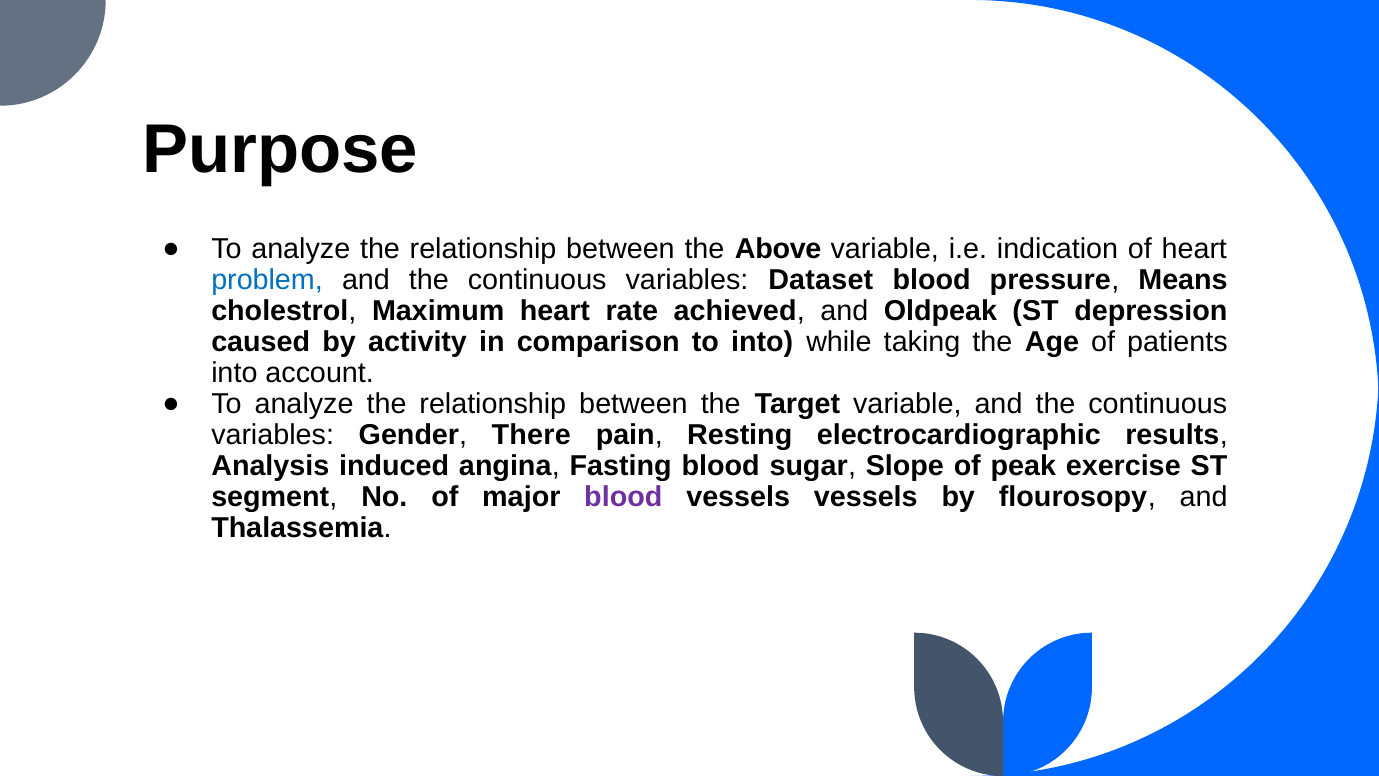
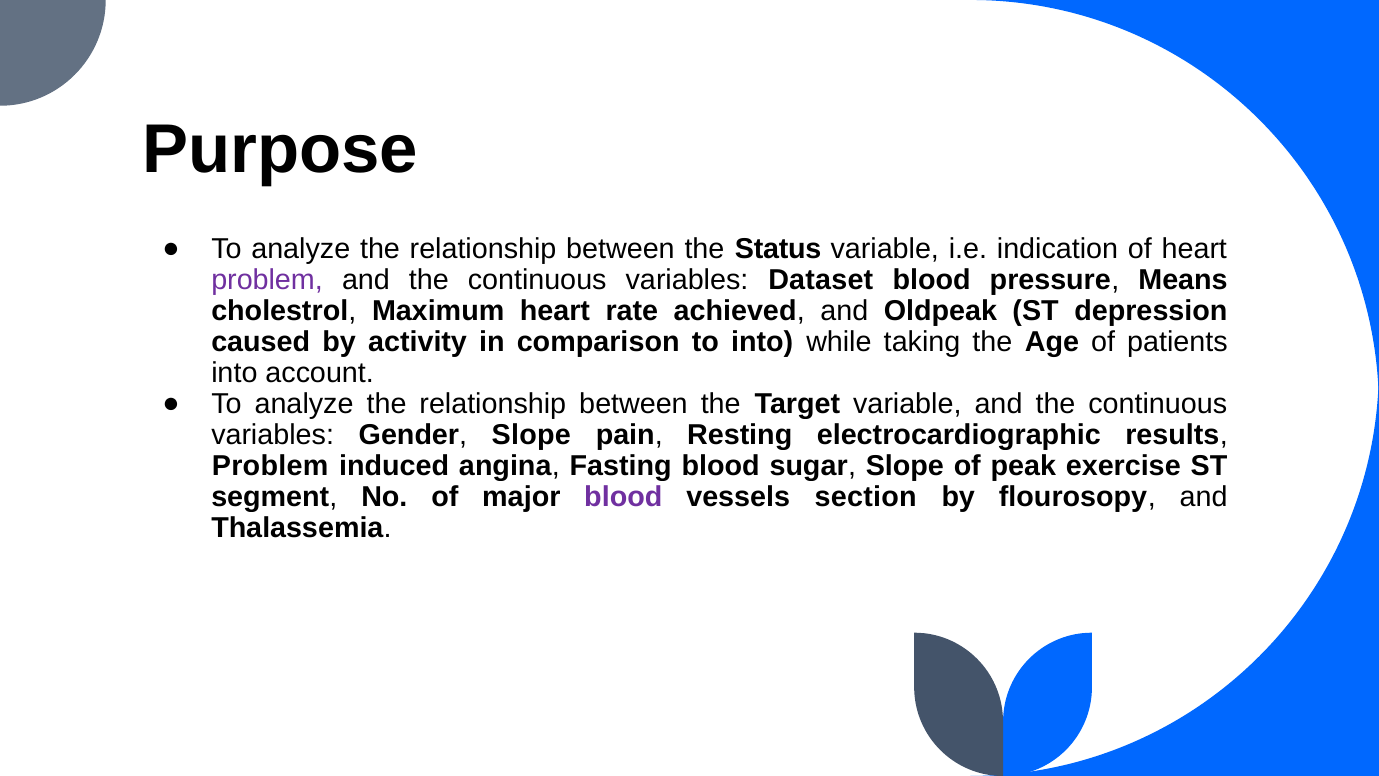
Above: Above -> Status
problem at (267, 280) colour: blue -> purple
Gender There: There -> Slope
Analysis at (270, 466): Analysis -> Problem
vessels vessels: vessels -> section
